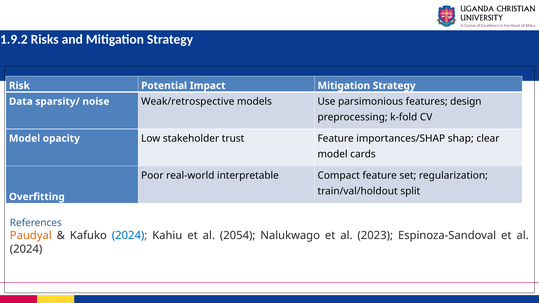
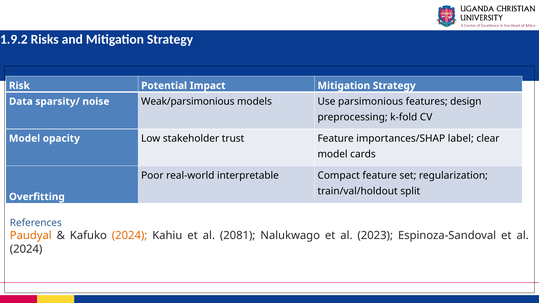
Weak/retrospective: Weak/retrospective -> Weak/parsimonious
shap: shap -> label
2024 at (130, 236) colour: blue -> orange
2054: 2054 -> 2081
